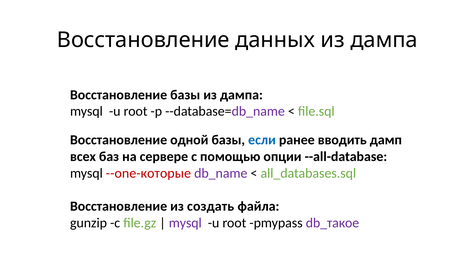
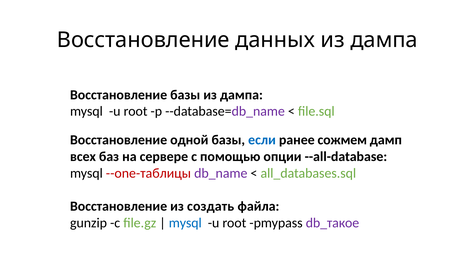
вводить: вводить -> сожмем
--one-которые: --one-которые -> --one-таблицы
mysql at (185, 223) colour: purple -> blue
